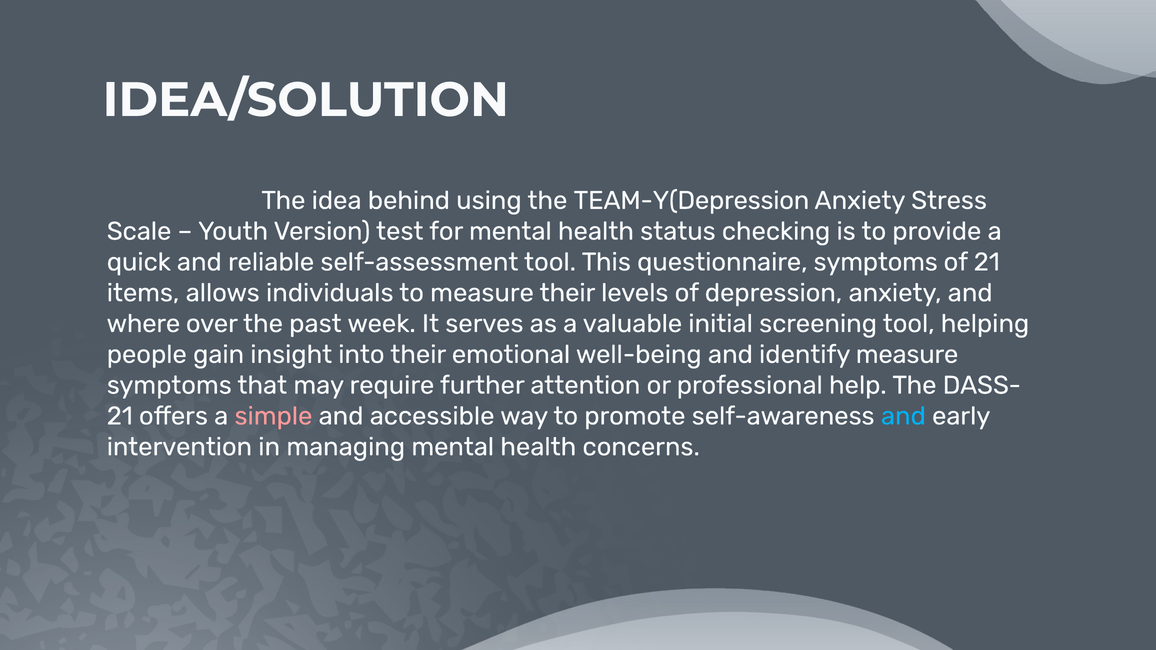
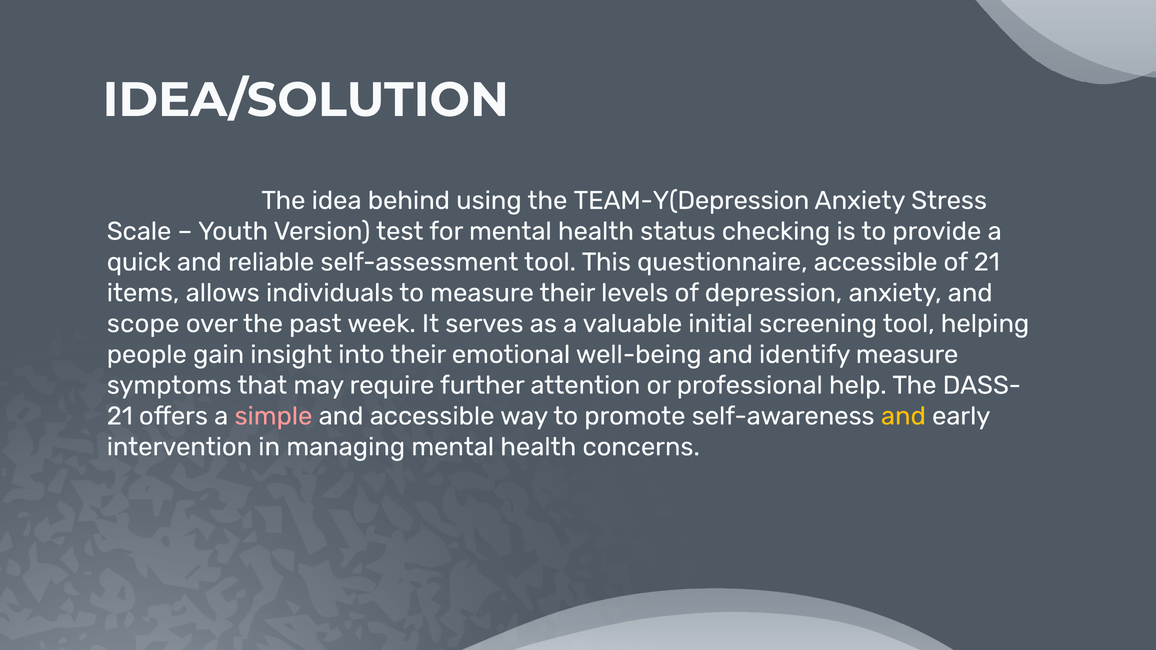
questionnaire symptoms: symptoms -> accessible
where: where -> scope
and at (903, 416) colour: light blue -> yellow
